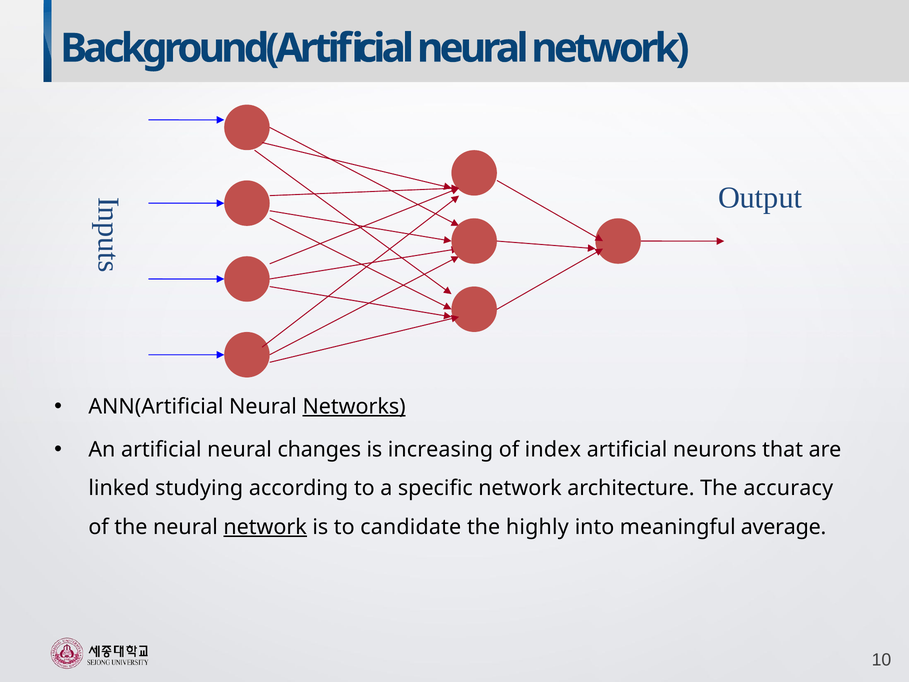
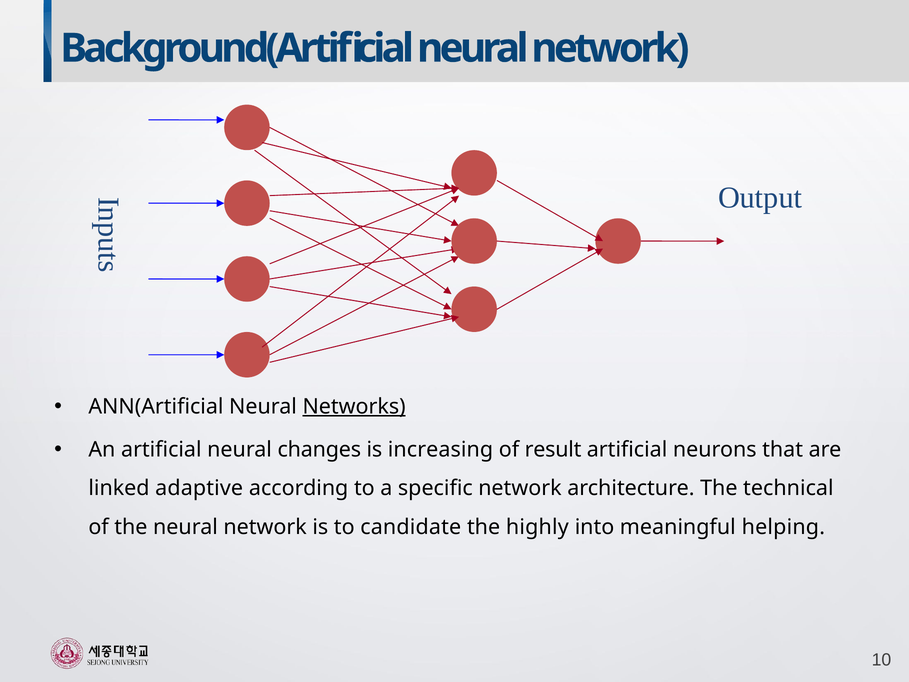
index: index -> result
studying: studying -> adaptive
accuracy: accuracy -> technical
network at (265, 527) underline: present -> none
average: average -> helping
